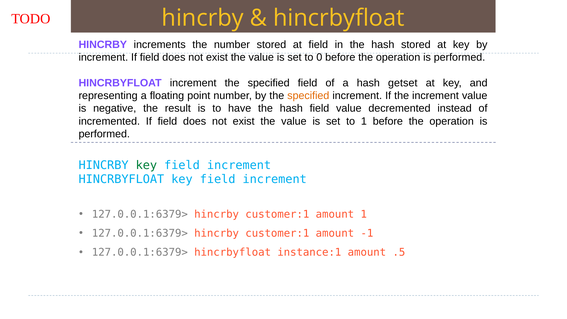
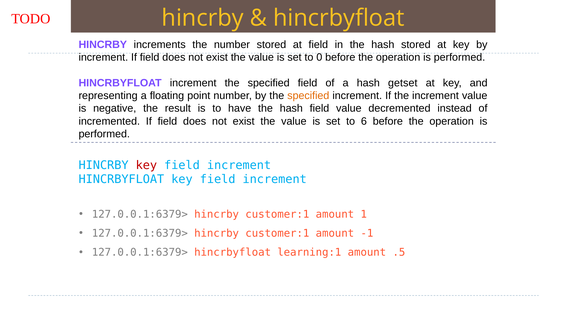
to 1: 1 -> 6
key at (146, 165) colour: green -> red
instance:1: instance:1 -> learning:1
